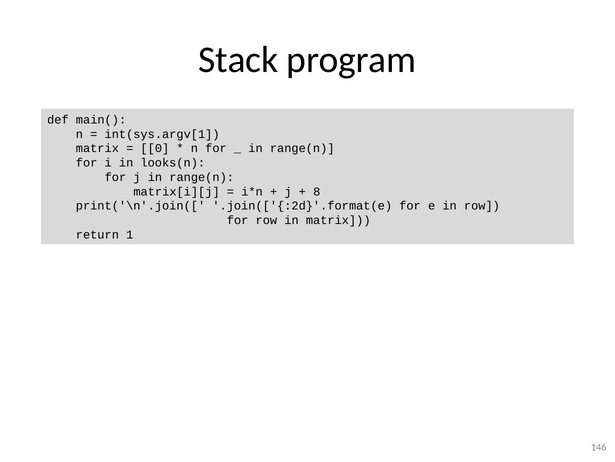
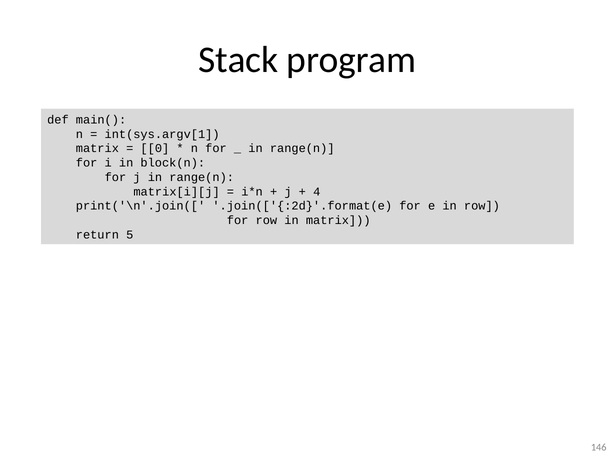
looks(n: looks(n -> block(n
8: 8 -> 4
1: 1 -> 5
